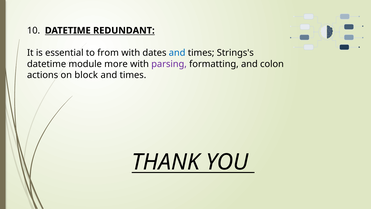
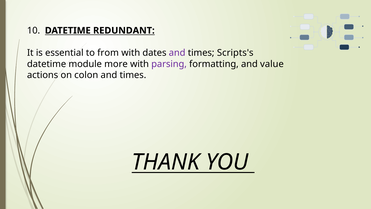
and at (177, 53) colour: blue -> purple
Strings's: Strings's -> Scripts's
colon: colon -> value
block: block -> colon
